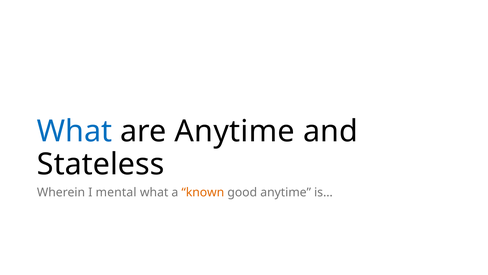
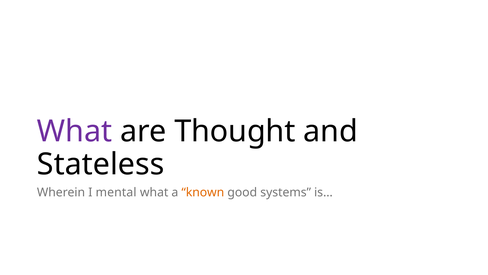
What at (75, 131) colour: blue -> purple
are Anytime: Anytime -> Thought
good anytime: anytime -> systems
